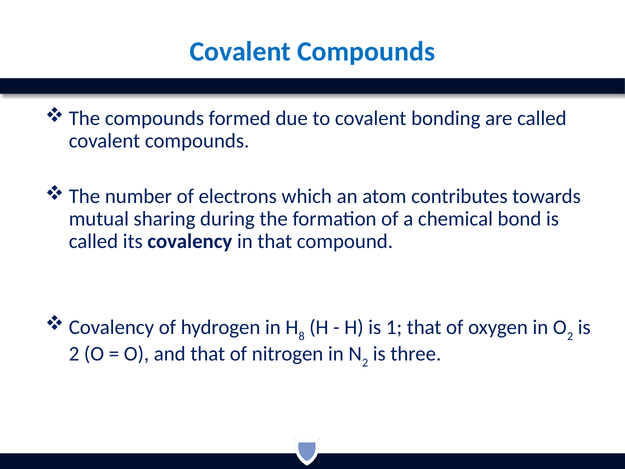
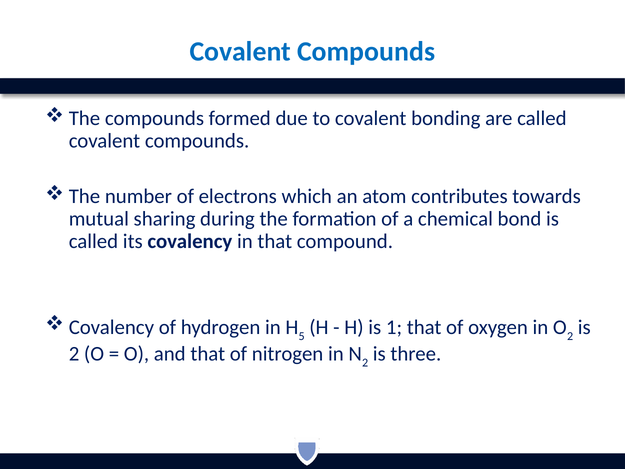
8: 8 -> 5
